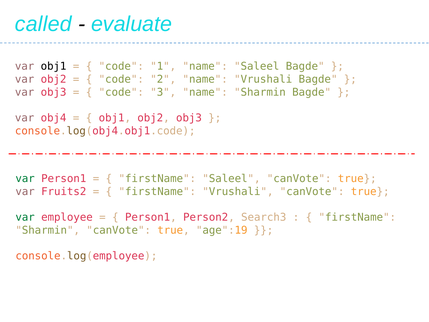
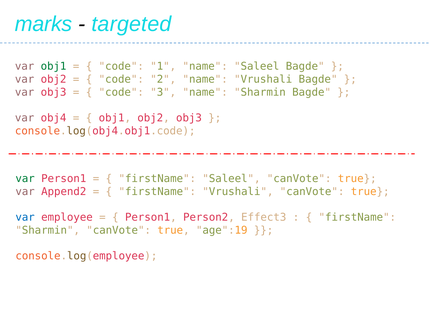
called: called -> marks
evaluate: evaluate -> targeted
obj1 at (54, 66) colour: black -> green
Fruits2: Fruits2 -> Append2
var at (25, 217) colour: green -> blue
Search3: Search3 -> Effect3
